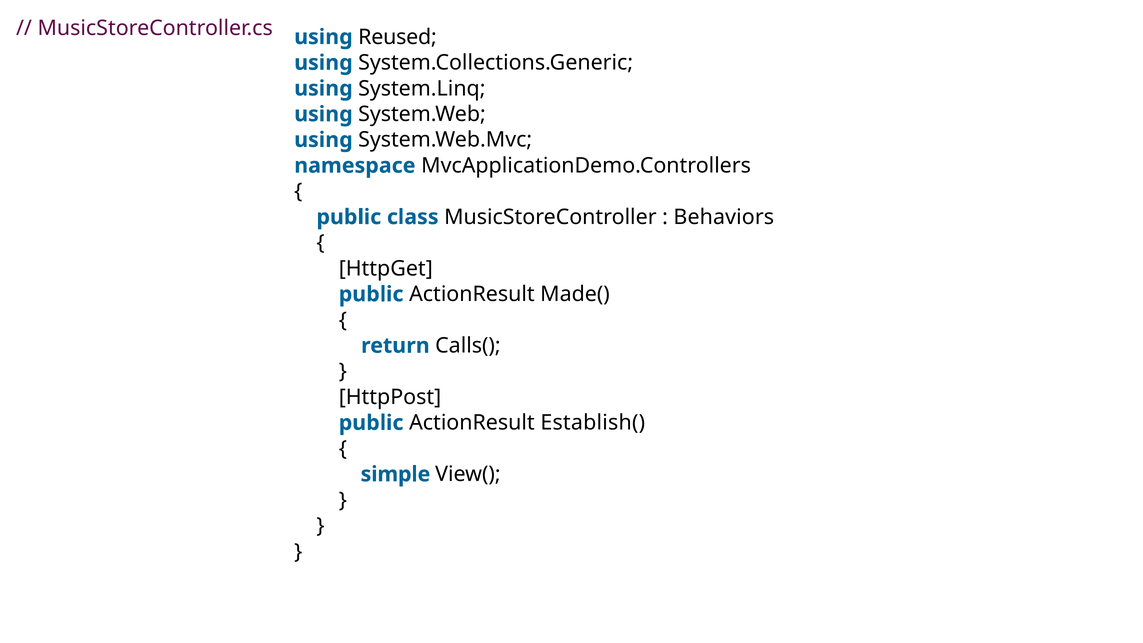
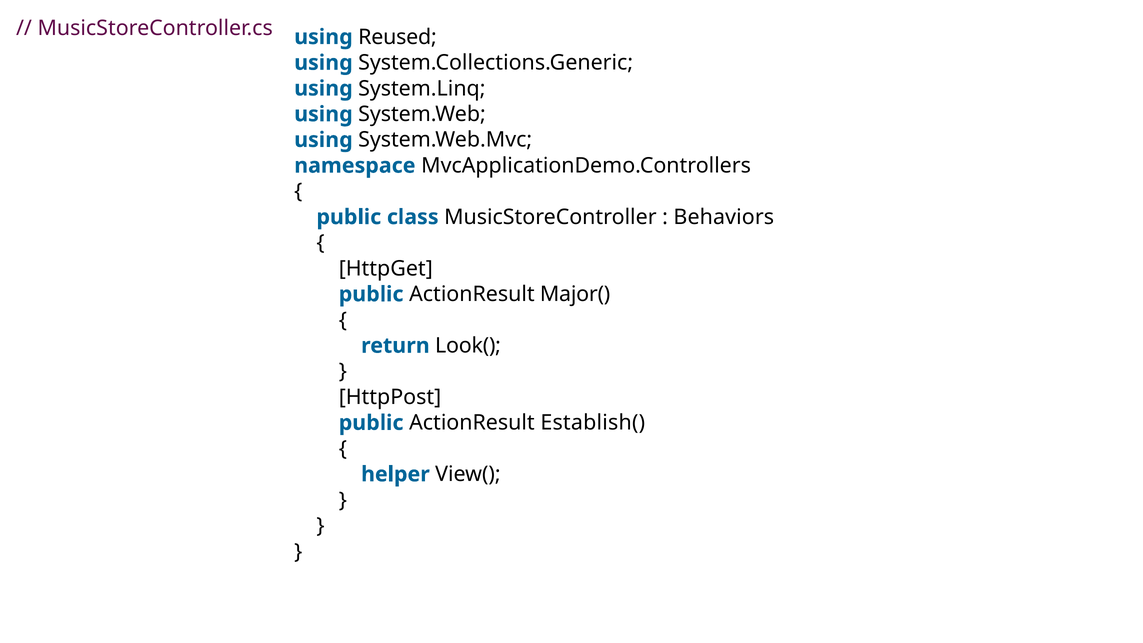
Made(: Made( -> Major(
Calls(: Calls( -> Look(
simple: simple -> helper
